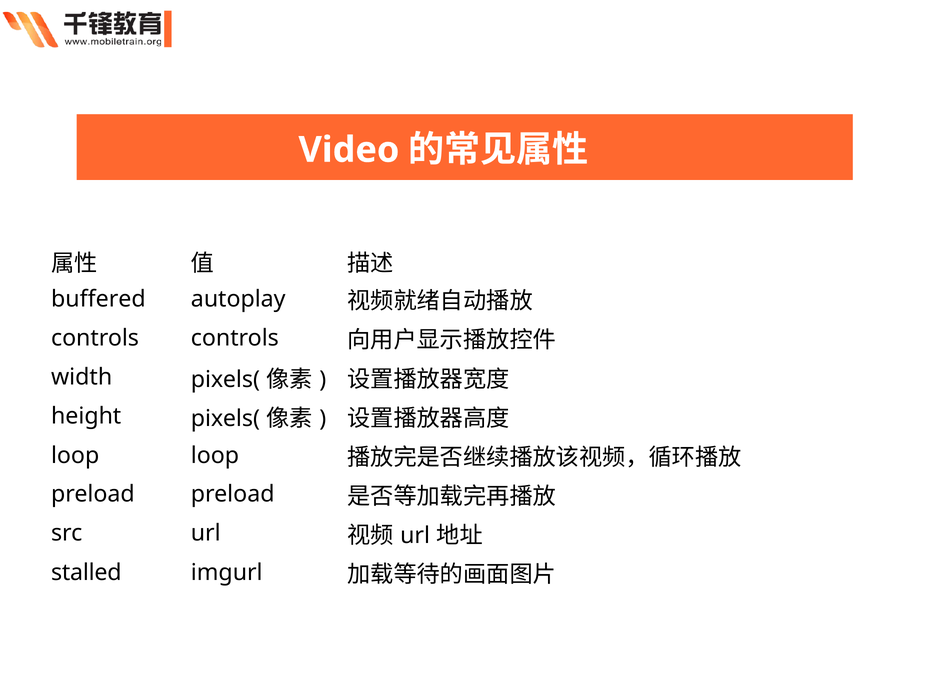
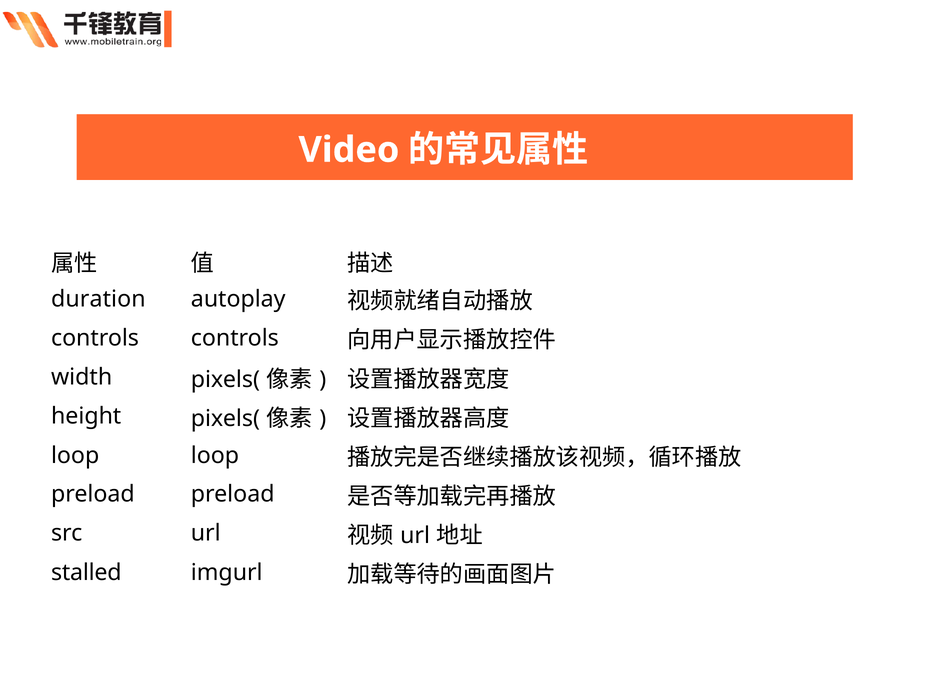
buffered: buffered -> duration
